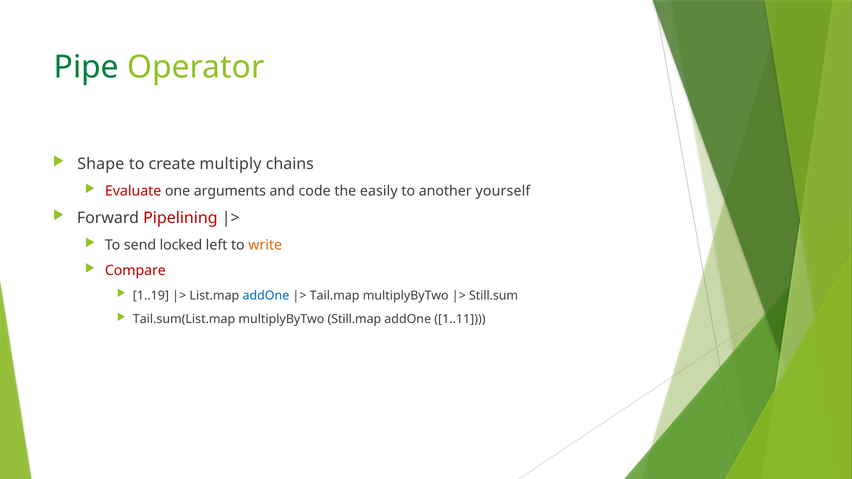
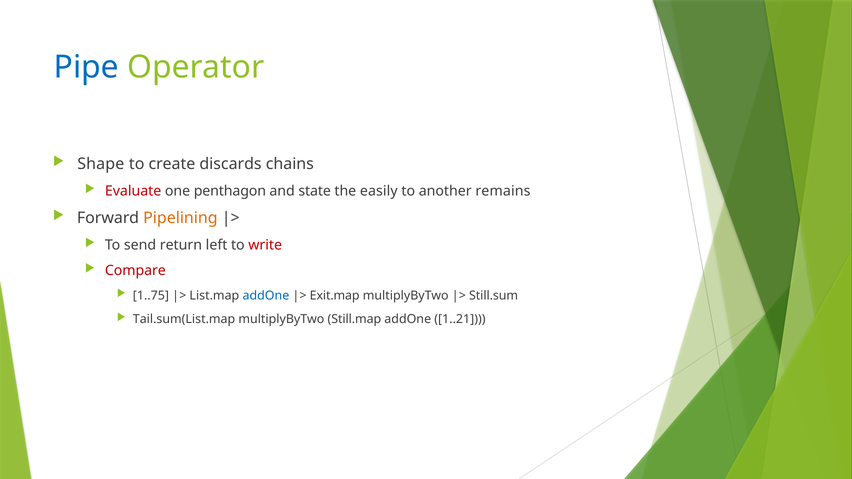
Pipe colour: green -> blue
multiply: multiply -> discards
arguments: arguments -> penthagon
code: code -> state
yourself: yourself -> remains
Pipelining colour: red -> orange
locked: locked -> return
write colour: orange -> red
1..19: 1..19 -> 1..75
Tail.map: Tail.map -> Exit.map
1..11: 1..11 -> 1..21
